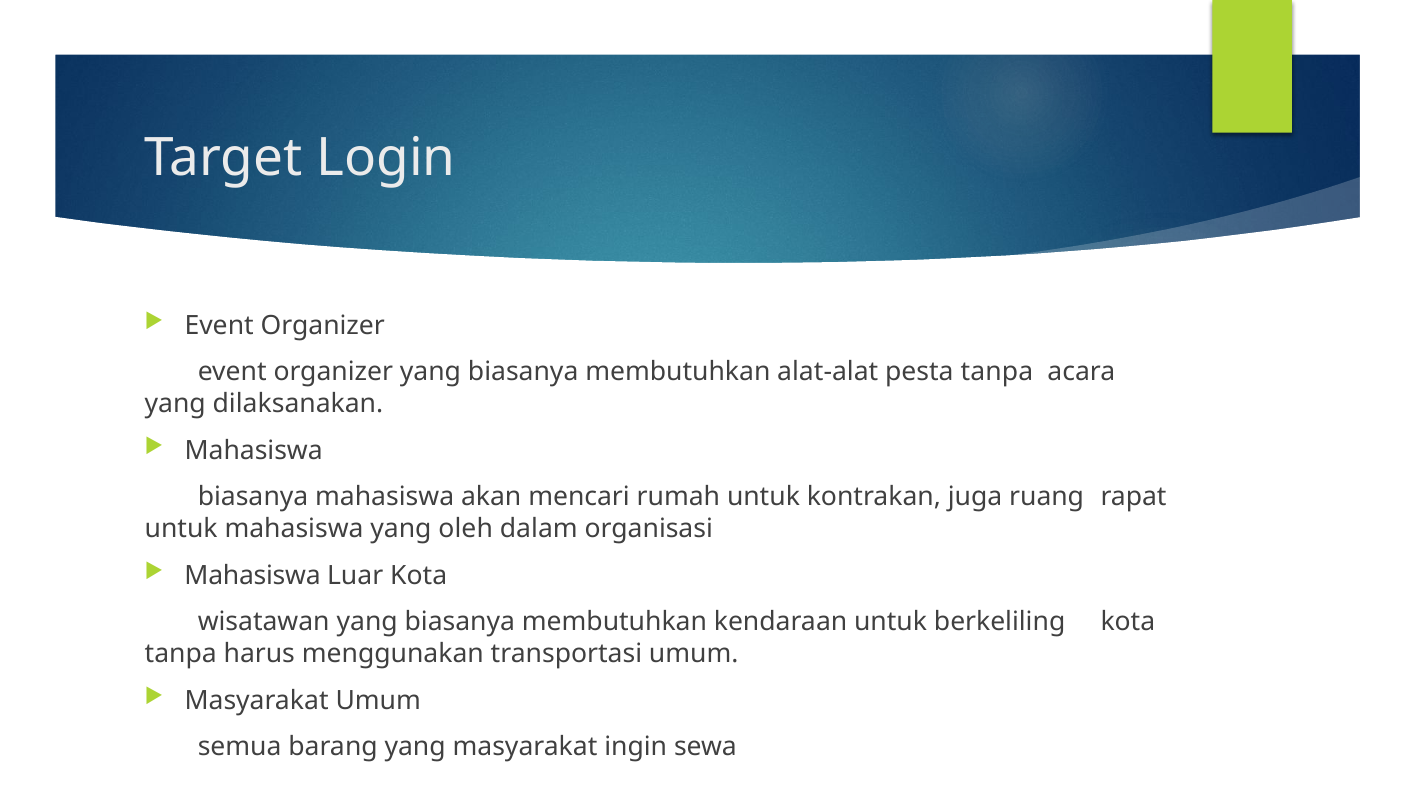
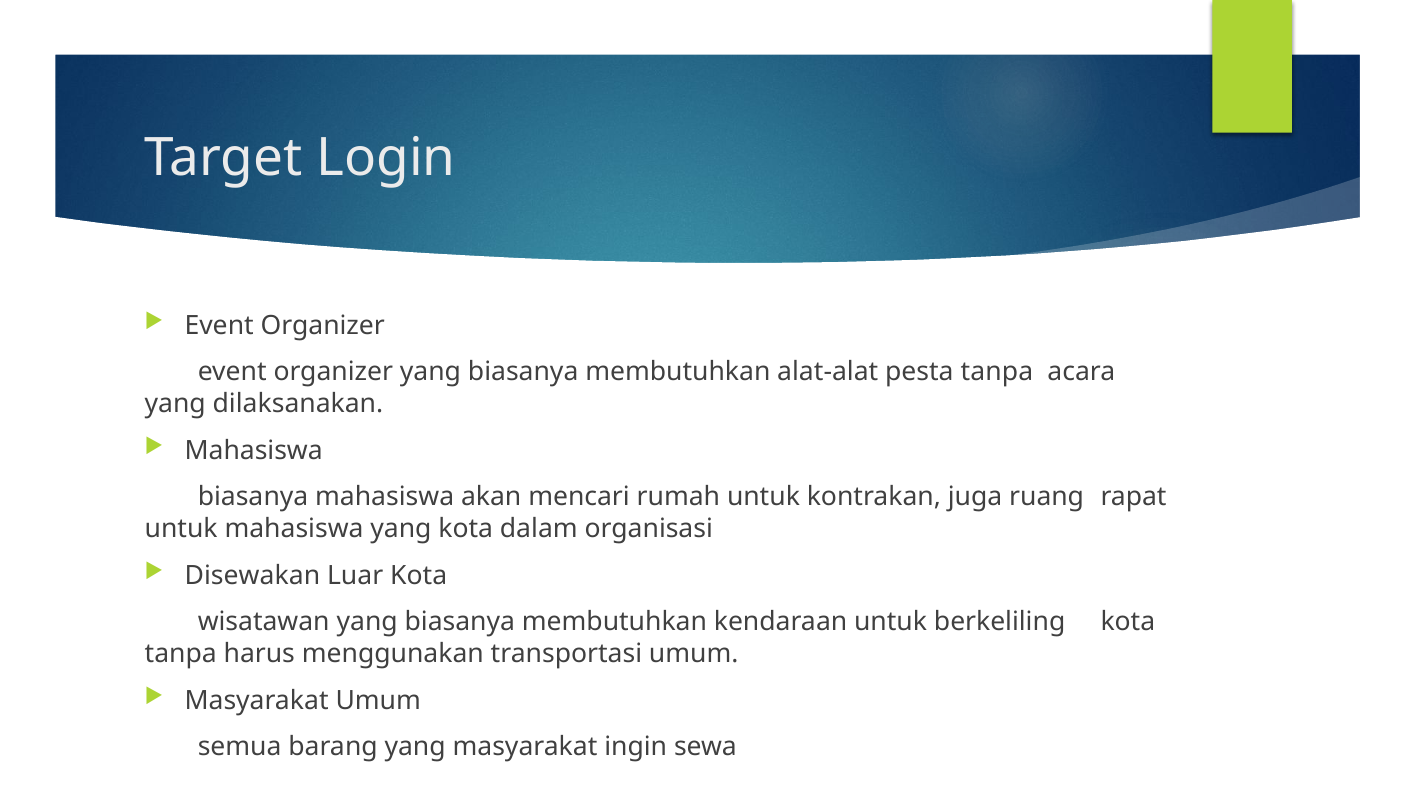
yang oleh: oleh -> kota
Mahasiswa at (253, 576): Mahasiswa -> Disewakan
